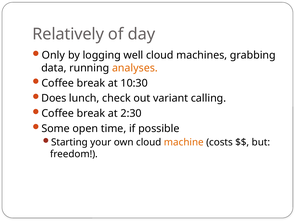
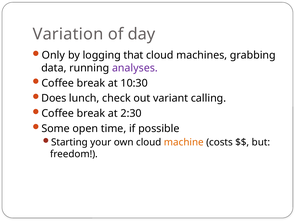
Relatively: Relatively -> Variation
well: well -> that
analyses colour: orange -> purple
